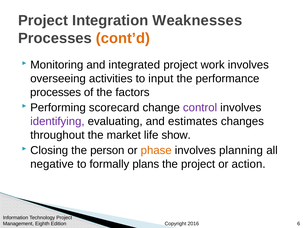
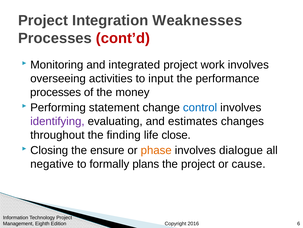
cont’d colour: orange -> red
factors: factors -> money
scorecard: scorecard -> statement
control colour: purple -> blue
market: market -> finding
show: show -> close
person: person -> ensure
planning: planning -> dialogue
action: action -> cause
